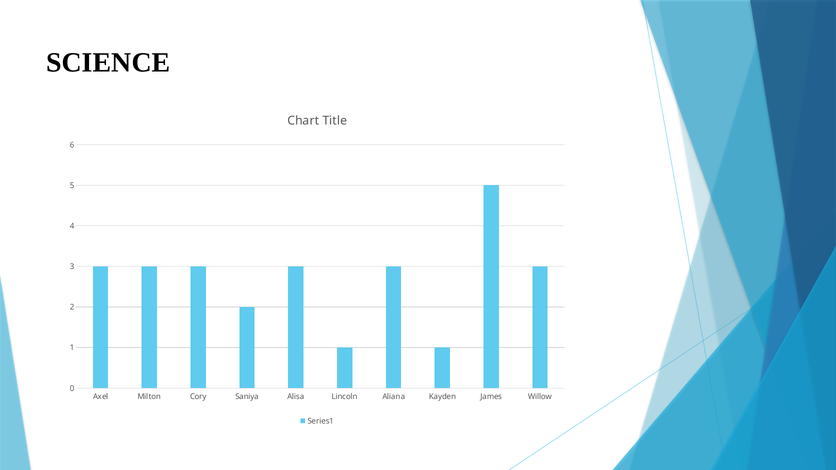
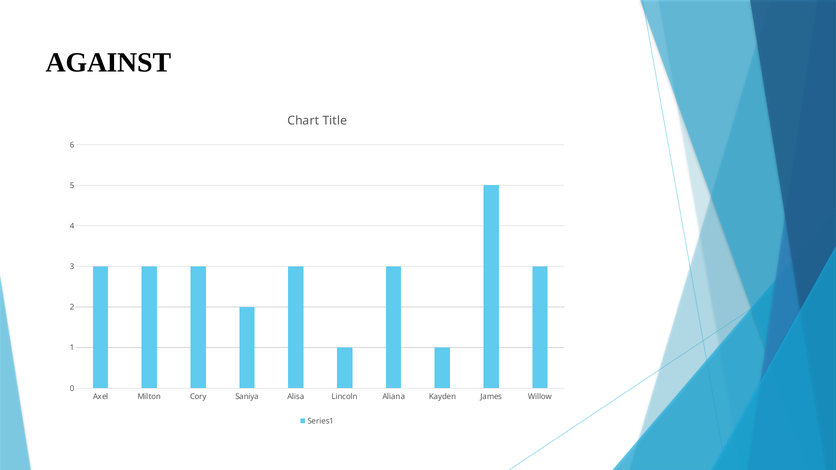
SCIENCE: SCIENCE -> AGAINST
